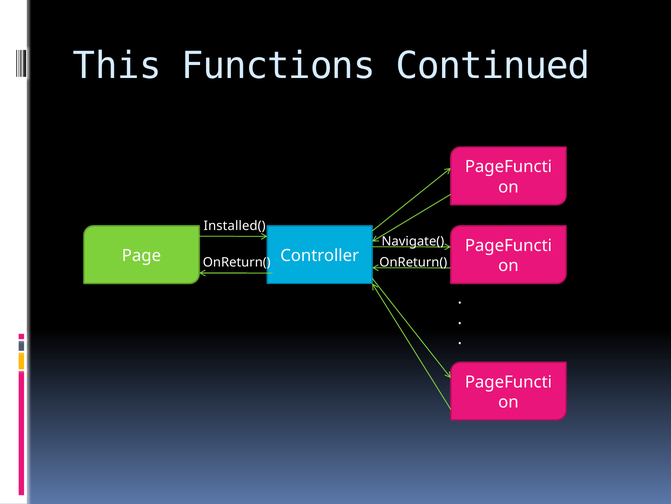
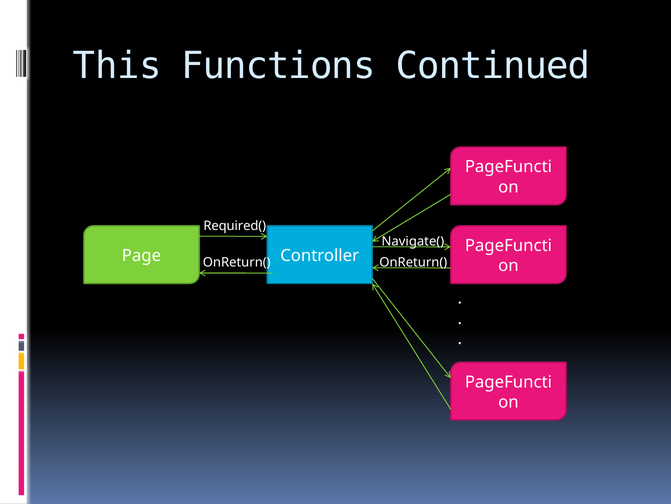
Installed(: Installed( -> Required(
